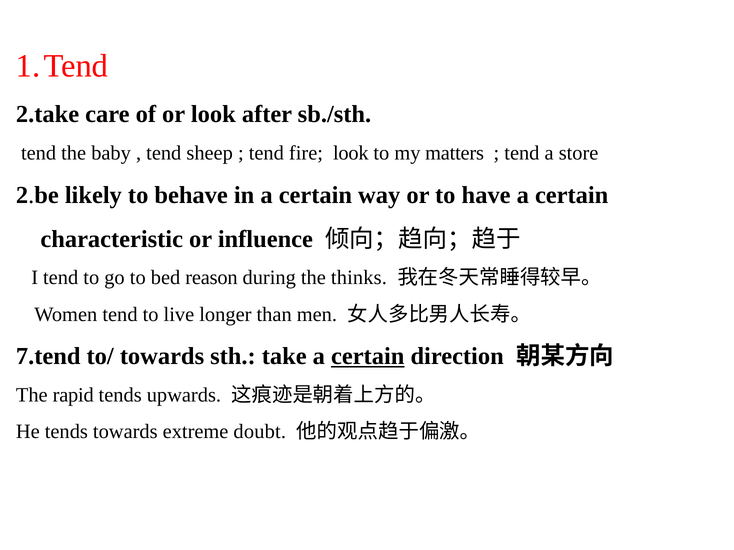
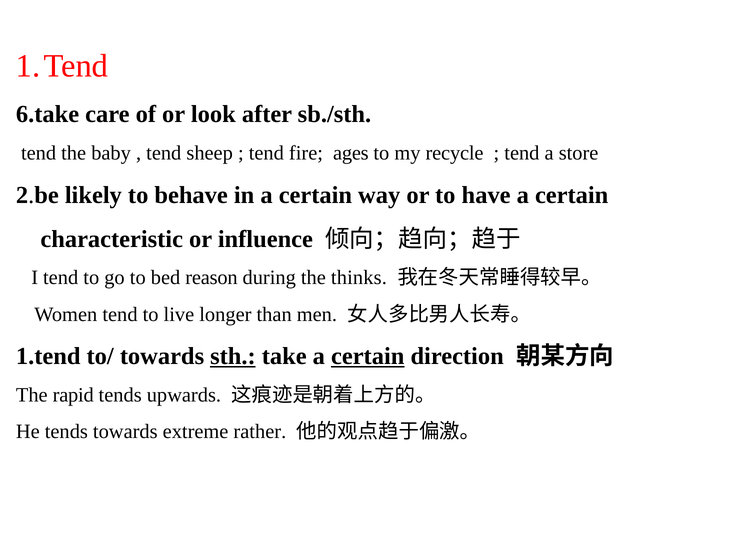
2.take: 2.take -> 6.take
fire look: look -> ages
matters: matters -> recycle
7.tend at (48, 357): 7.tend -> 1.tend
sth underline: none -> present
doubt: doubt -> rather
